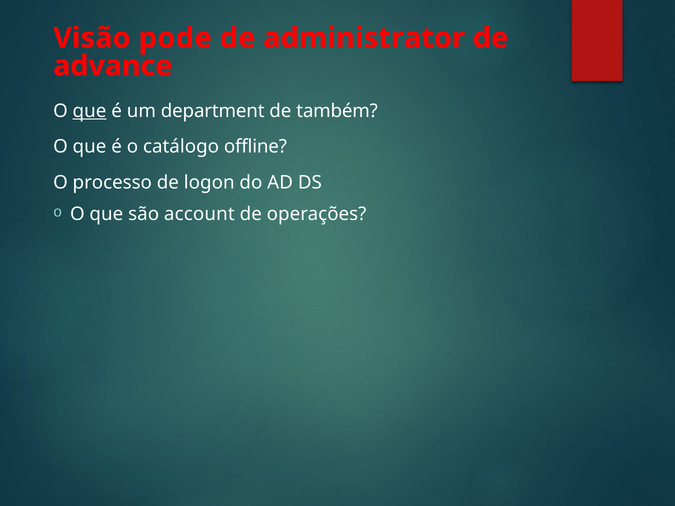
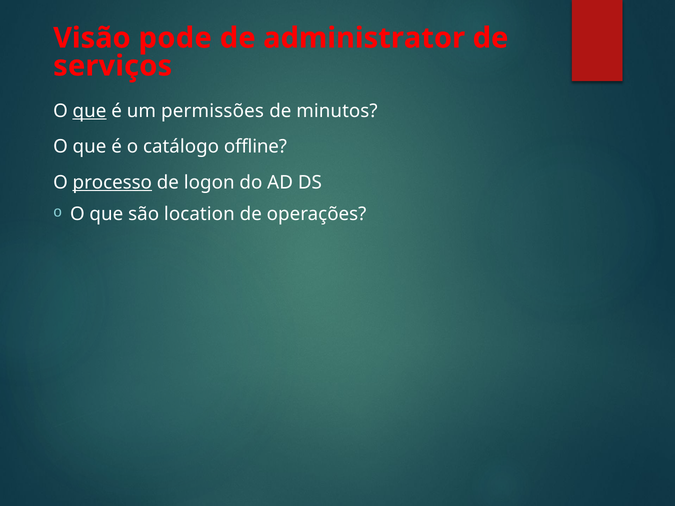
advance: advance -> serviços
department: department -> permissões
também: também -> minutos
processo underline: none -> present
account: account -> location
